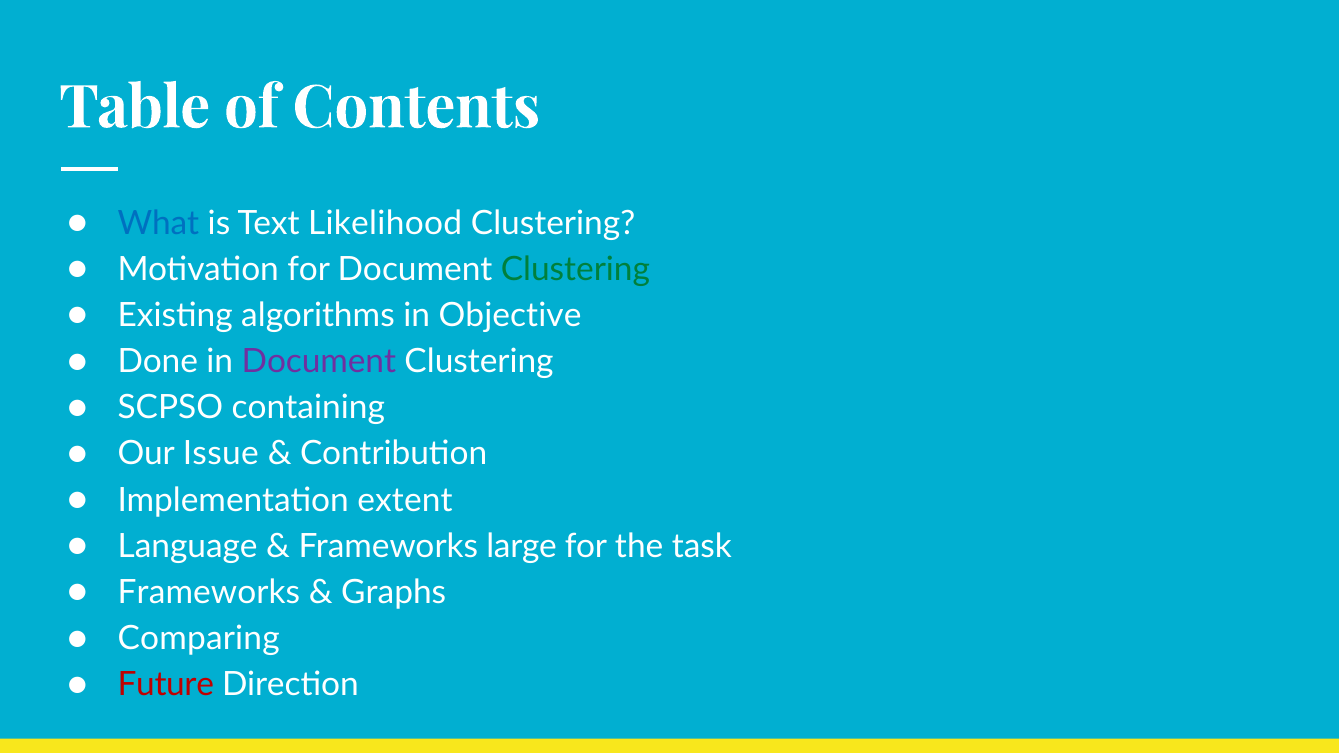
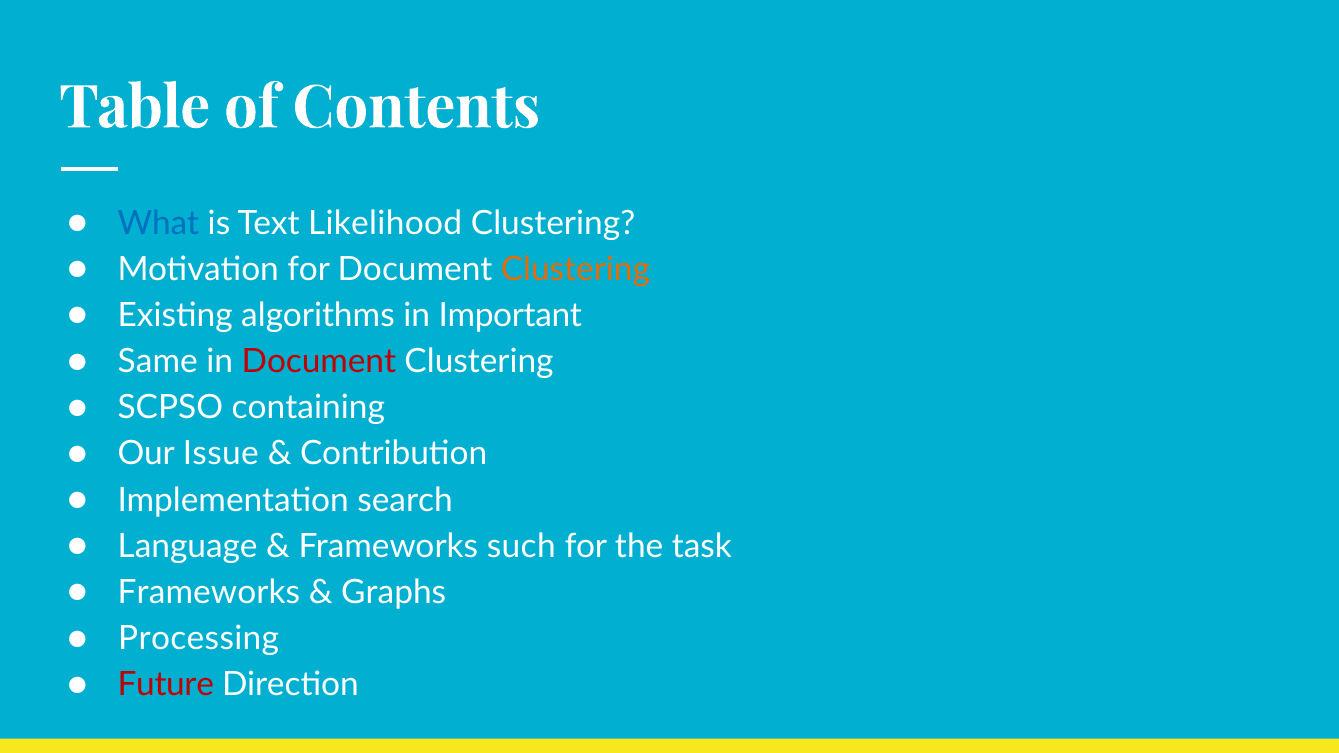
Clustering at (575, 269) colour: green -> orange
Objective: Objective -> Important
Done: Done -> Same
Document at (319, 362) colour: purple -> red
extent: extent -> search
large: large -> such
Comparing: Comparing -> Processing
